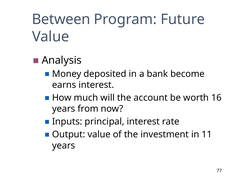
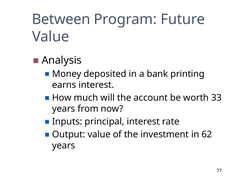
become: become -> printing
16: 16 -> 33
11: 11 -> 62
